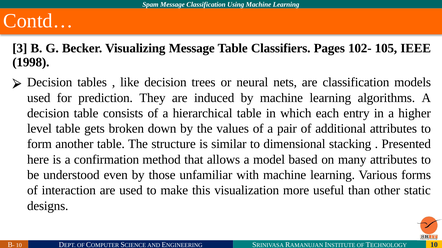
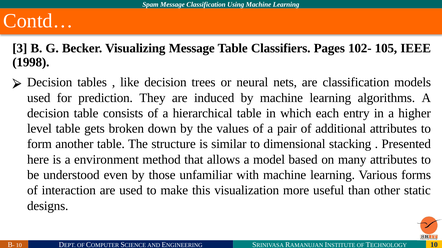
confirmation: confirmation -> environment
